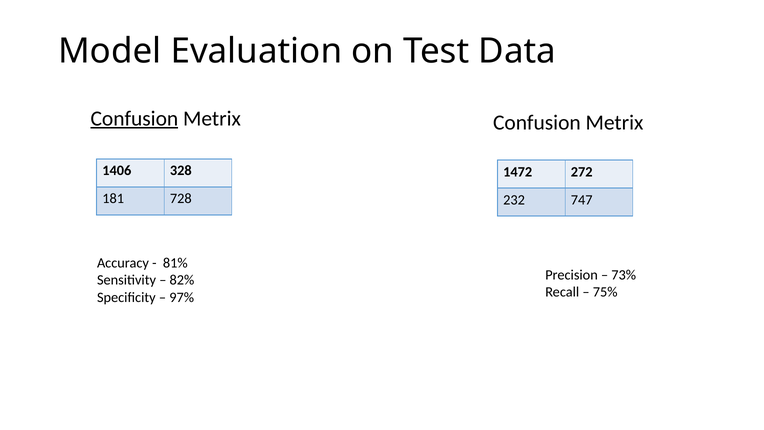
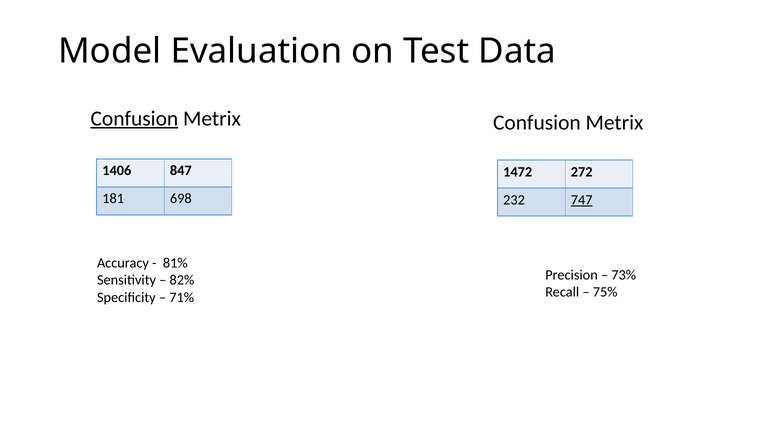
328: 328 -> 847
728: 728 -> 698
747 underline: none -> present
97%: 97% -> 71%
